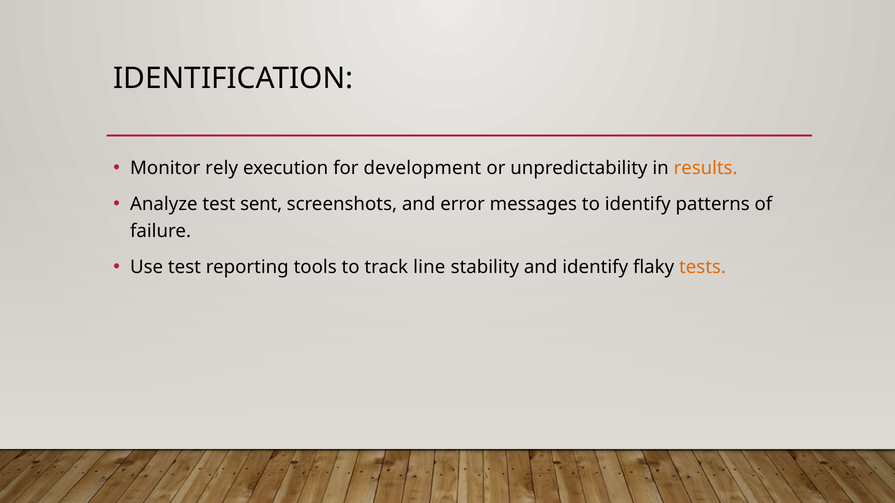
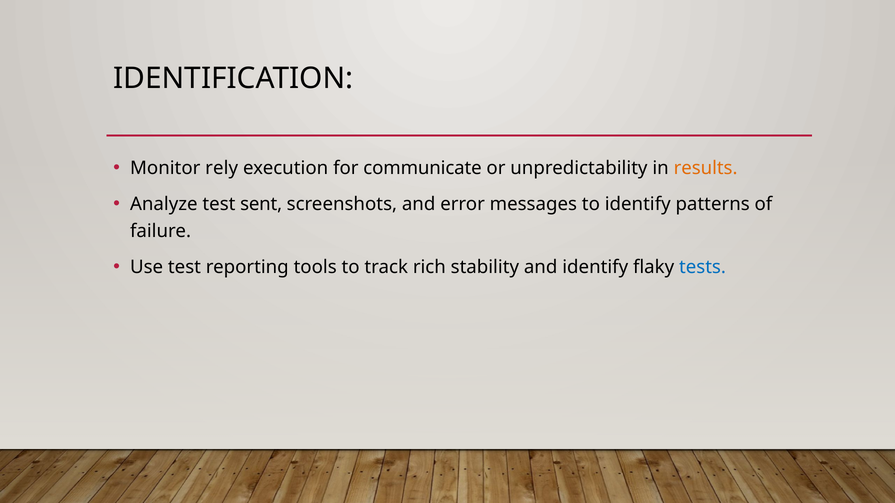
development: development -> communicate
line: line -> rich
tests colour: orange -> blue
